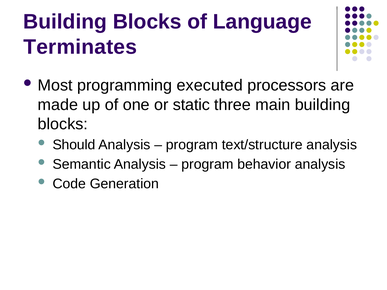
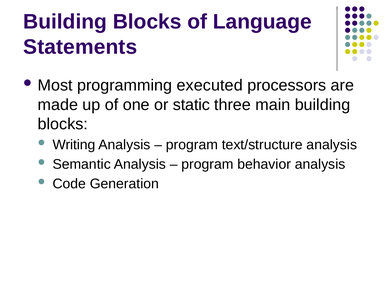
Terminates: Terminates -> Statements
Should: Should -> Writing
